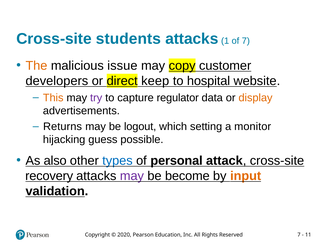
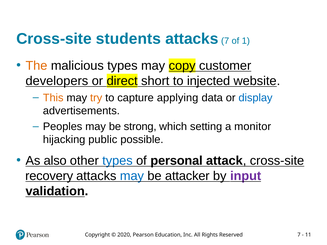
attacks 1: 1 -> 7
of 7: 7 -> 1
malicious issue: issue -> types
keep: keep -> short
hospital: hospital -> injected
try colour: purple -> orange
regulator: regulator -> applying
display colour: orange -> blue
Returns: Returns -> Peoples
logout: logout -> strong
guess: guess -> public
may at (132, 176) colour: purple -> blue
become: become -> attacker
input colour: orange -> purple
